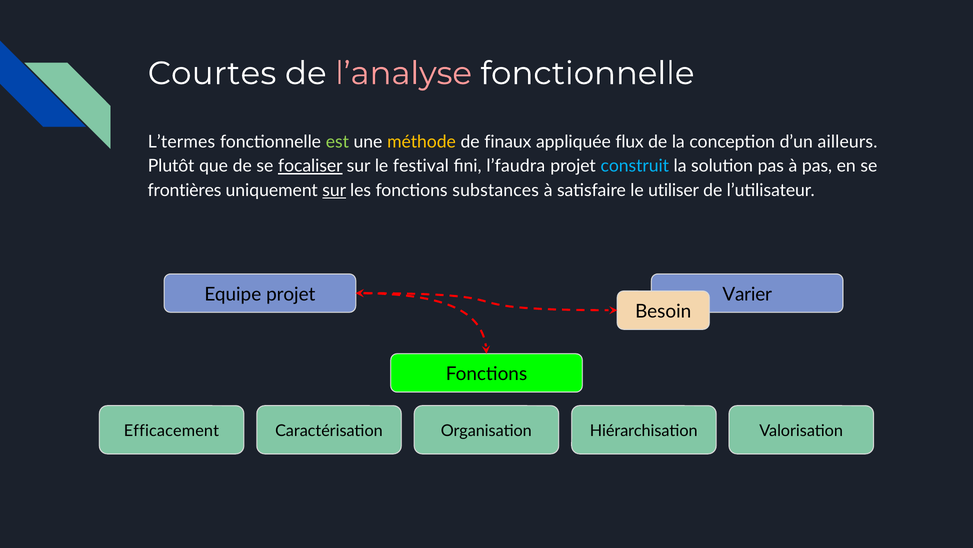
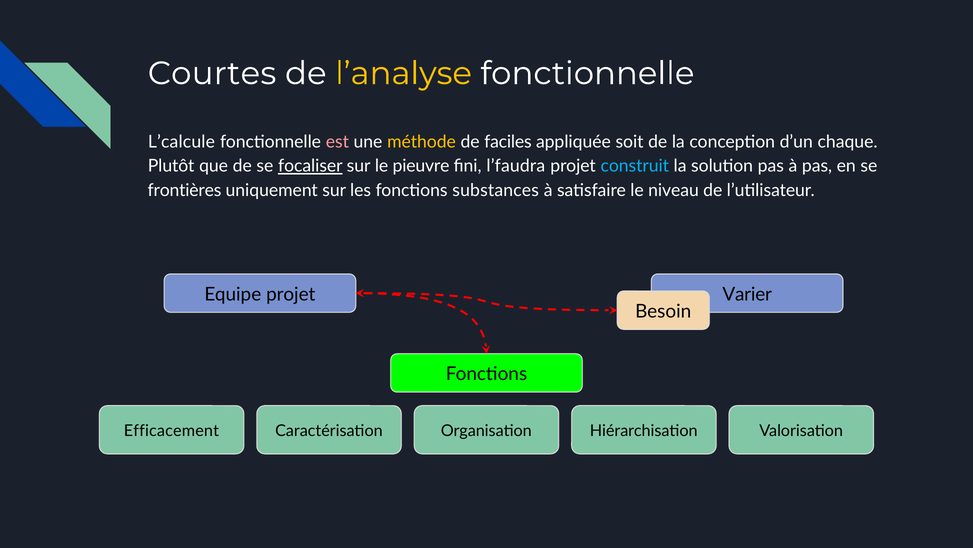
l’analyse colour: pink -> yellow
L’termes: L’termes -> L’calcule
est colour: light green -> pink
finaux: finaux -> faciles
flux: flux -> soit
ailleurs: ailleurs -> chaque
festival: festival -> pieuvre
sur at (334, 190) underline: present -> none
utiliser: utiliser -> niveau
